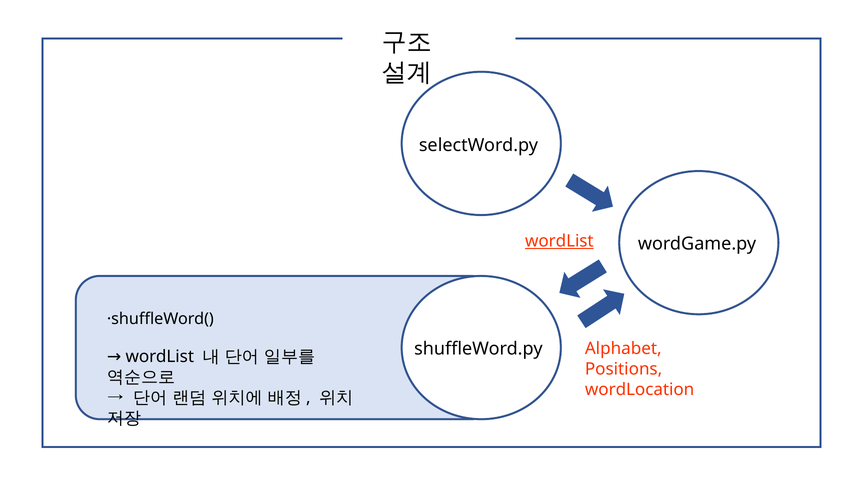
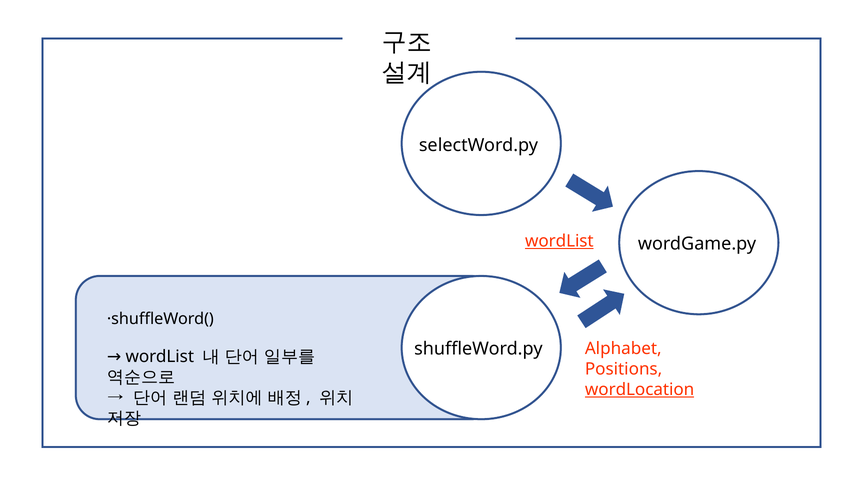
wordLocation underline: none -> present
